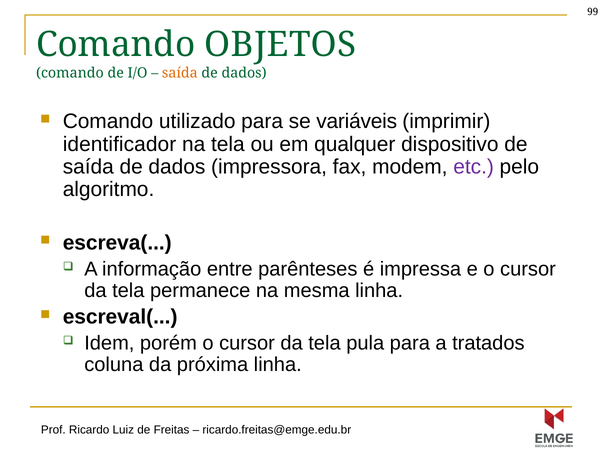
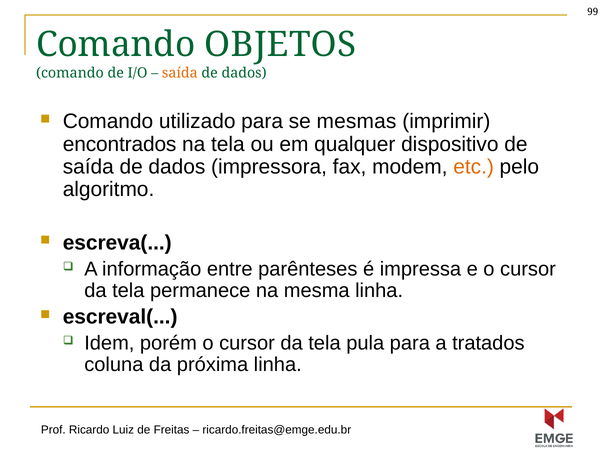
variáveis: variáveis -> mesmas
identificador: identificador -> encontrados
etc colour: purple -> orange
